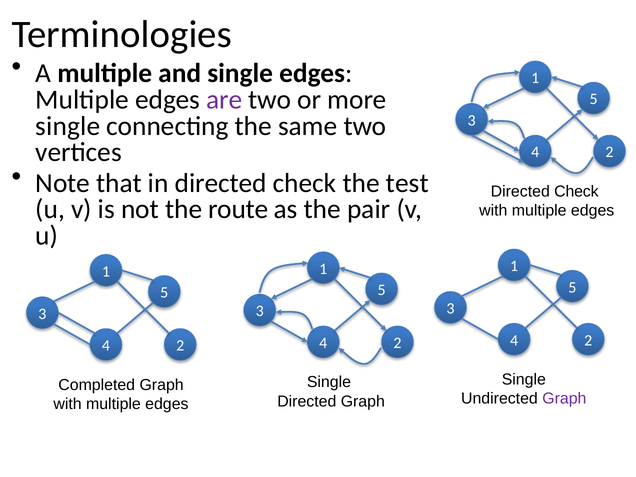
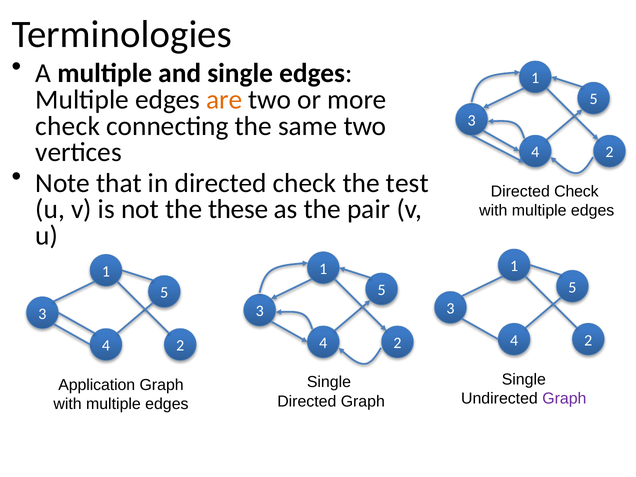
are colour: purple -> orange
single at (68, 126): single -> check
route: route -> these
Completed: Completed -> Application
